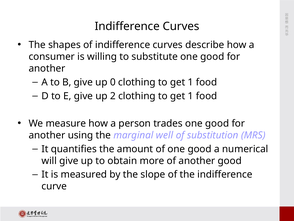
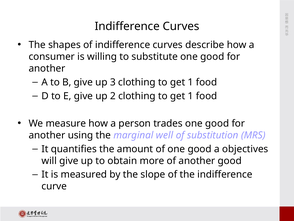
0: 0 -> 3
numerical: numerical -> objectives
